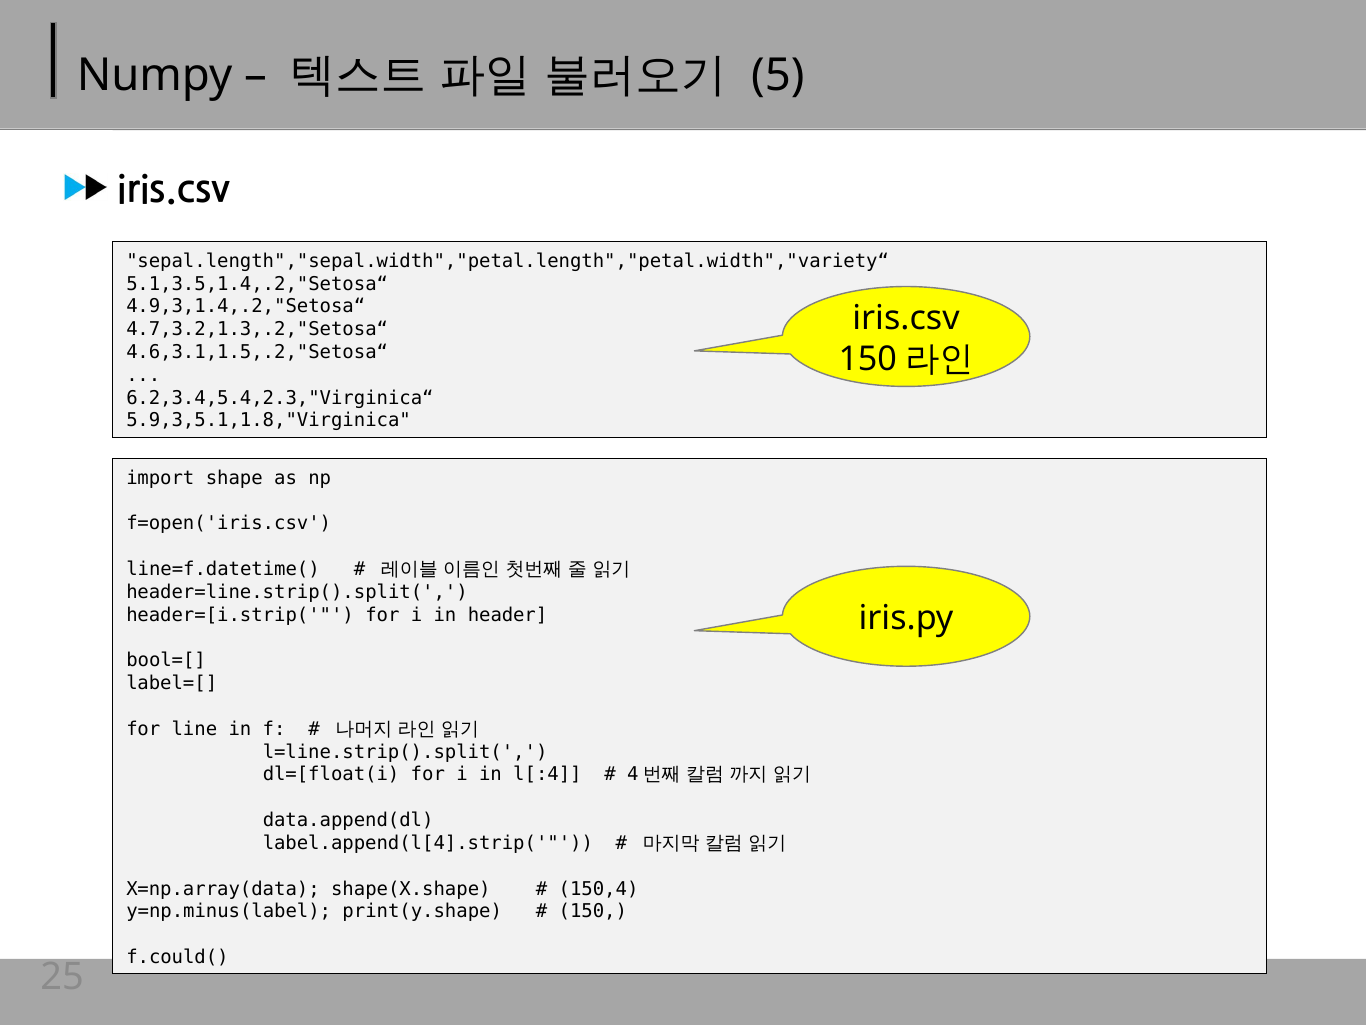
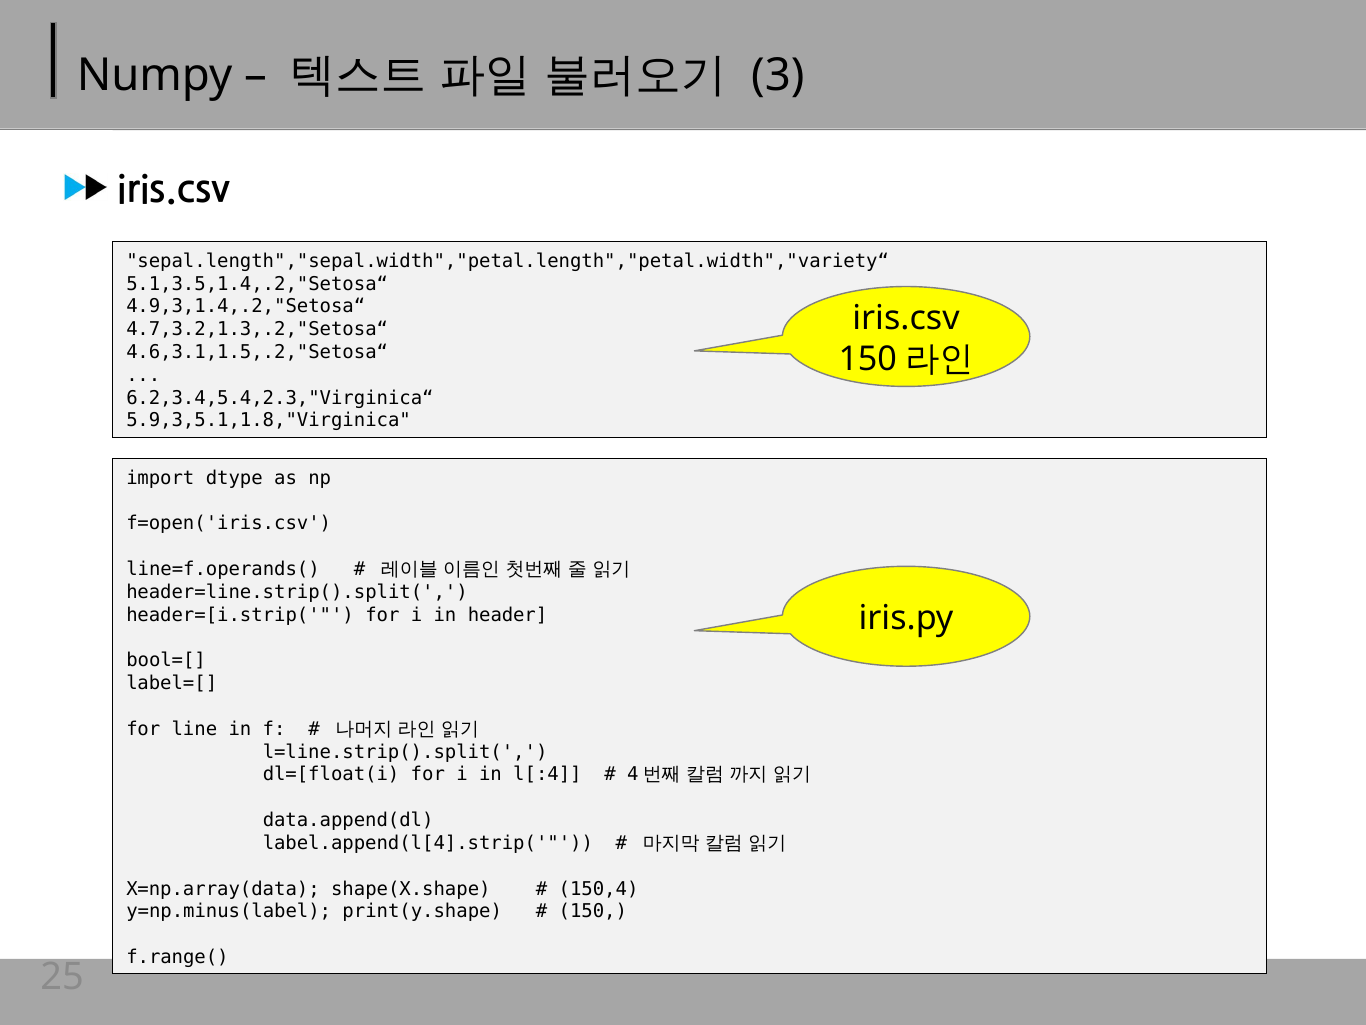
5: 5 -> 3
shape: shape -> dtype
line=f.datetime(: line=f.datetime( -> line=f.operands(
f.could(: f.could( -> f.range(
